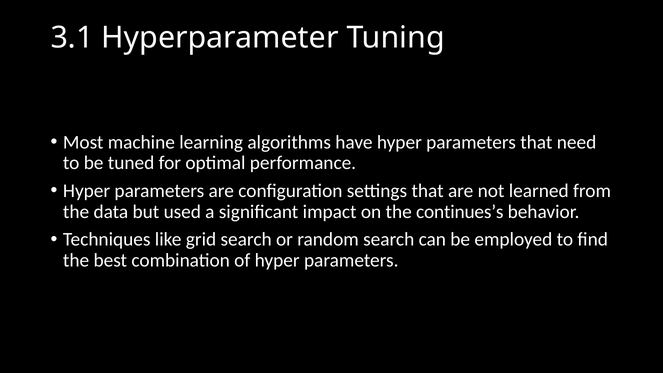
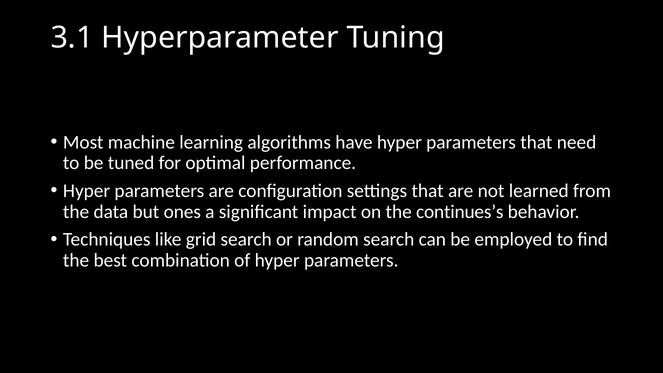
used: used -> ones
